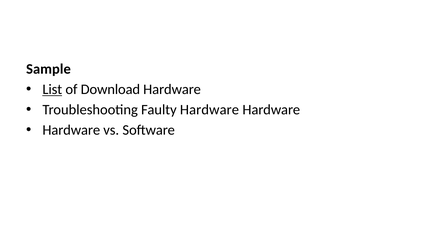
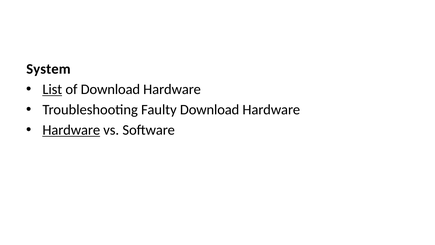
Sample: Sample -> System
Faulty Hardware: Hardware -> Download
Hardware at (71, 130) underline: none -> present
